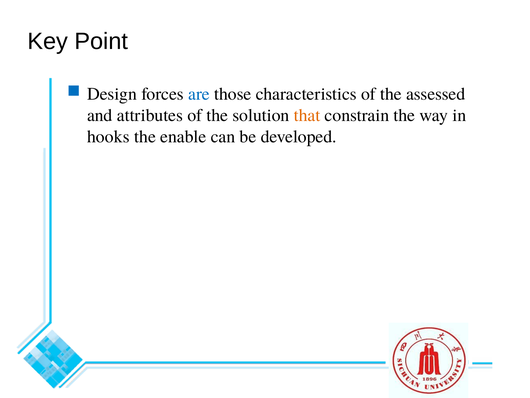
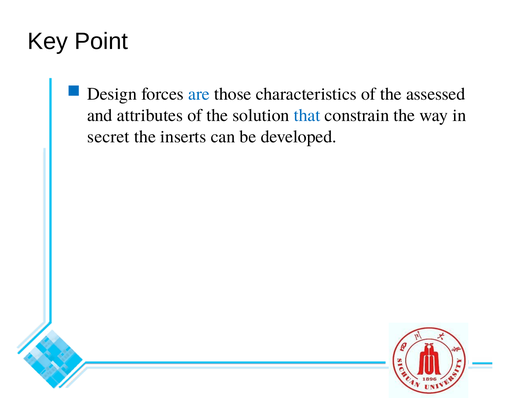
that colour: orange -> blue
hooks: hooks -> secret
enable: enable -> inserts
